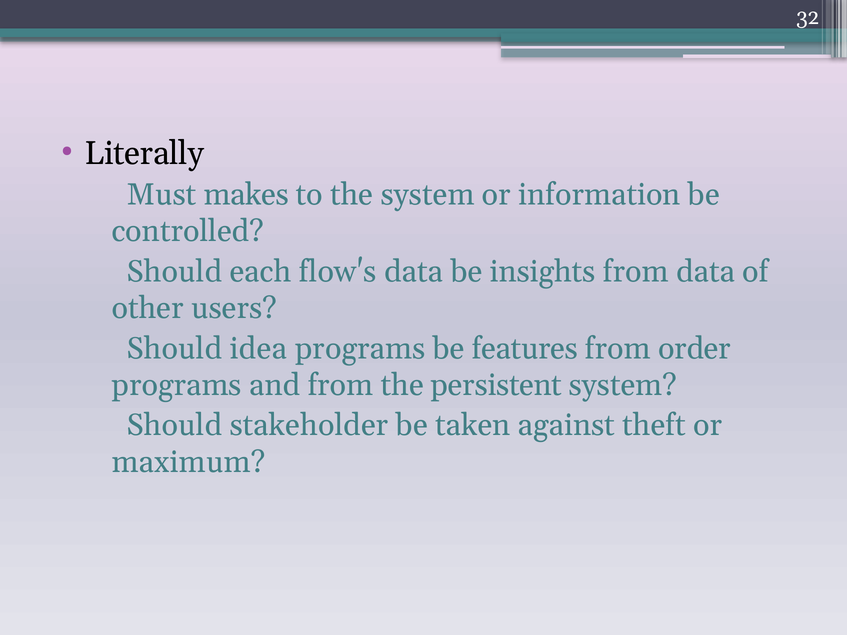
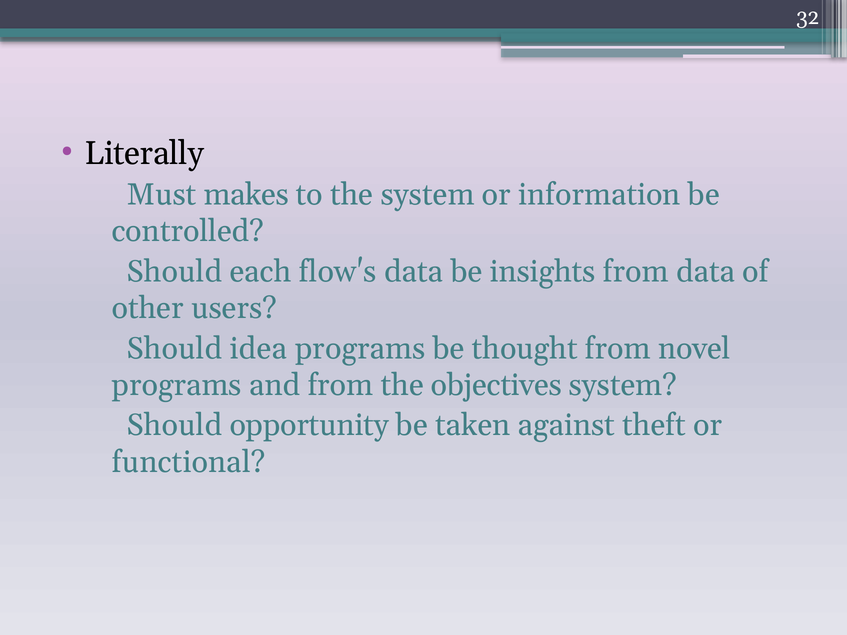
features: features -> thought
order: order -> novel
persistent: persistent -> objectives
stakeholder: stakeholder -> opportunity
maximum: maximum -> functional
